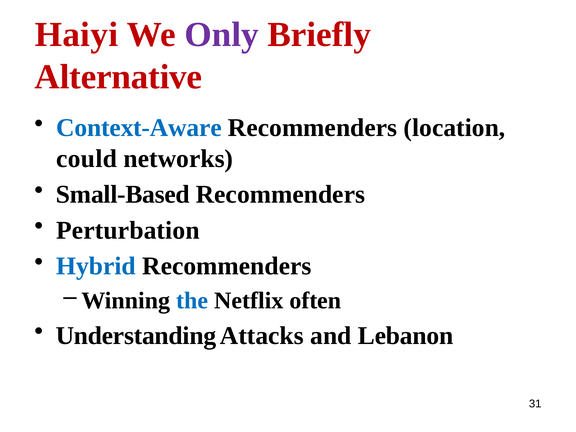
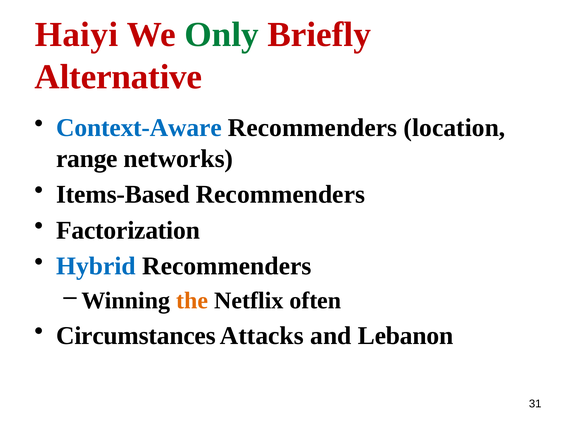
Only colour: purple -> green
could: could -> range
Small-Based: Small-Based -> Items-Based
Perturbation: Perturbation -> Factorization
the colour: blue -> orange
Understanding: Understanding -> Circumstances
